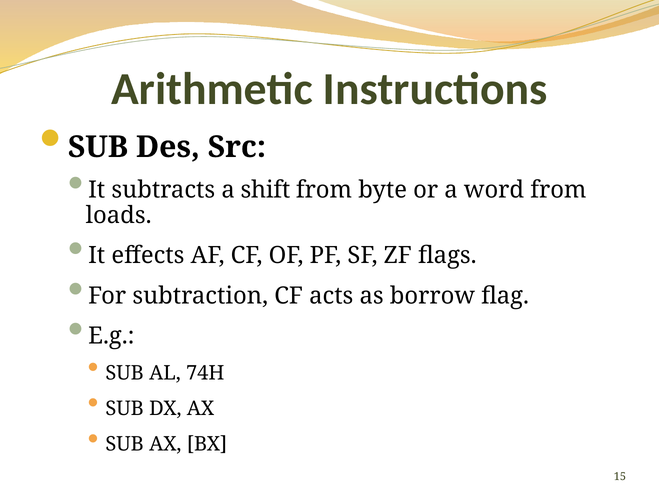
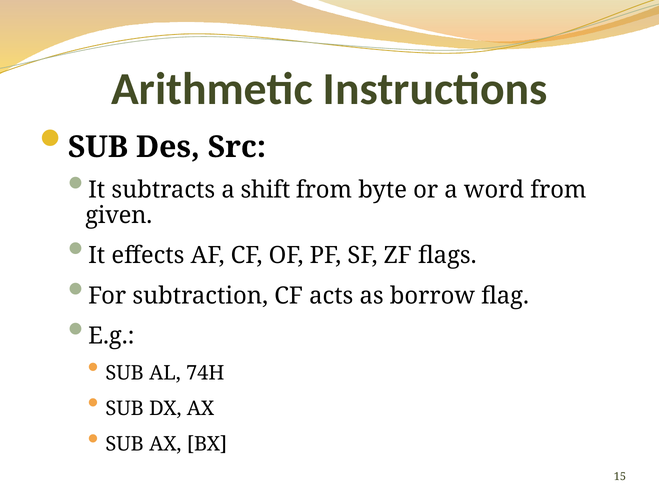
loads: loads -> given
